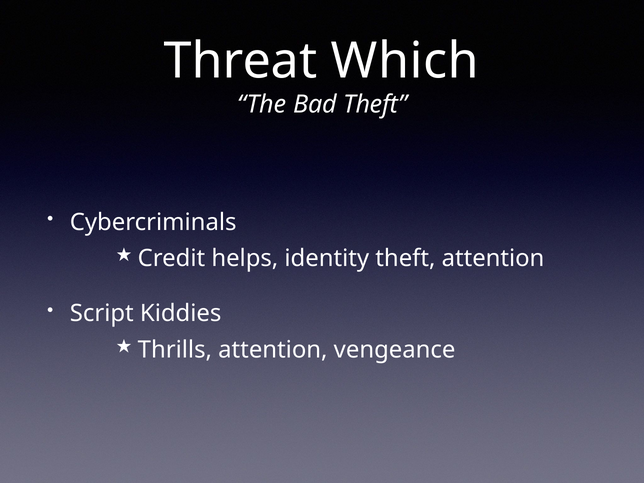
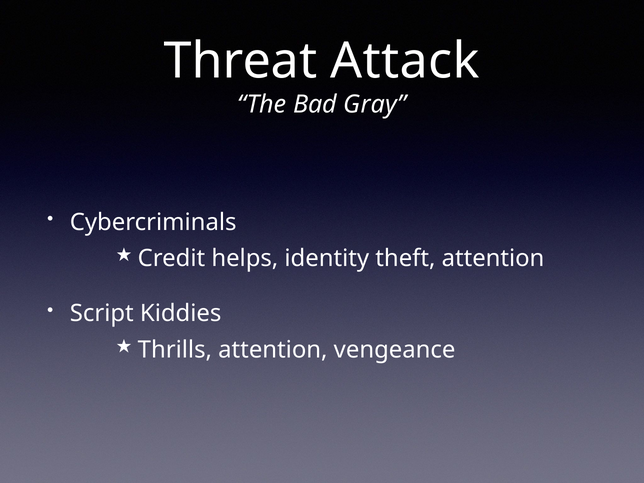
Which: Which -> Attack
Bad Theft: Theft -> Gray
